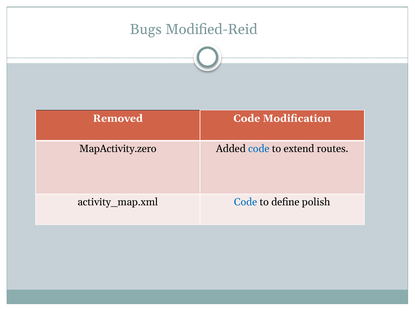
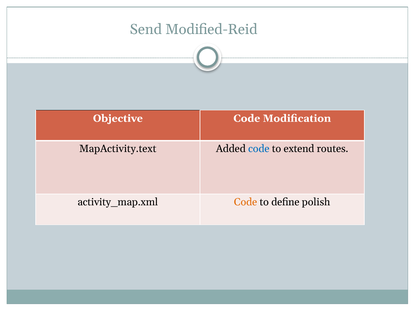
Bugs: Bugs -> Send
Removed: Removed -> Objective
MapActivity.zero: MapActivity.zero -> MapActivity.text
Code at (246, 202) colour: blue -> orange
